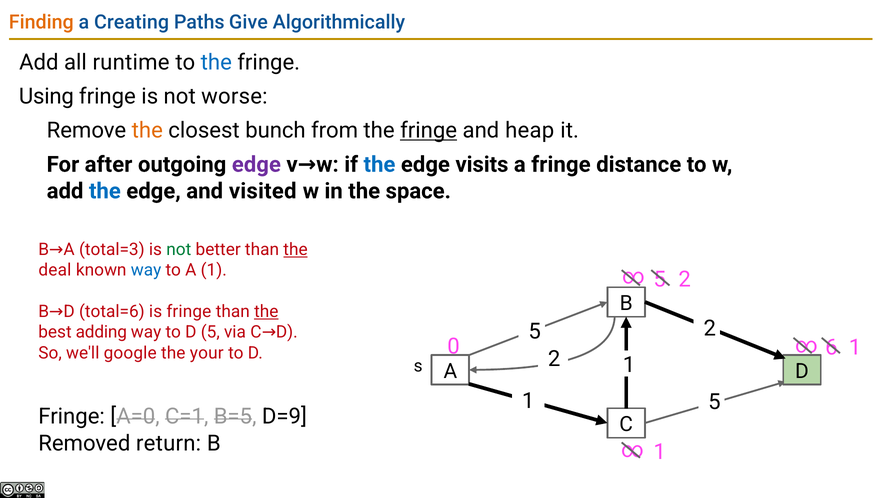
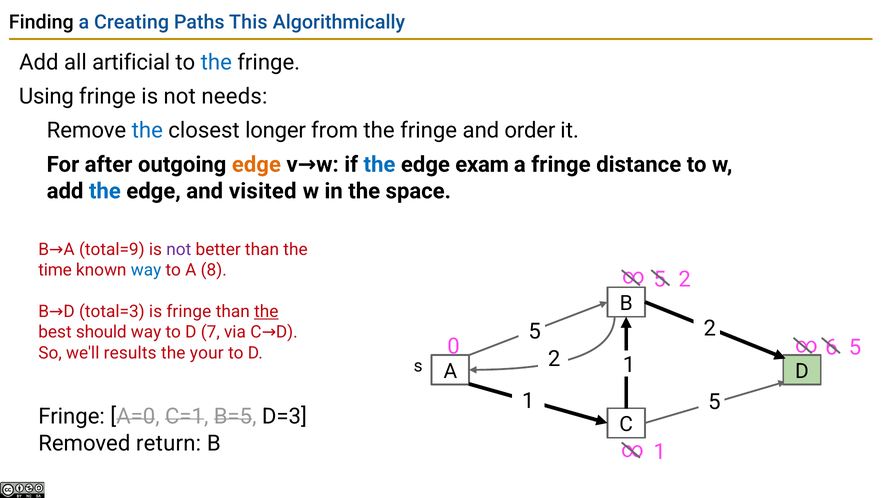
Finding colour: orange -> black
Give: Give -> This
runtime: runtime -> artificial
worse: worse -> needs
the at (147, 131) colour: orange -> blue
bunch: bunch -> longer
fringe at (429, 131) underline: present -> none
heap: heap -> order
edge at (256, 165) colour: purple -> orange
visits: visits -> exam
total=3: total=3 -> total=9
not at (179, 250) colour: green -> purple
the at (296, 250) underline: present -> none
deal: deal -> time
A 1: 1 -> 8
total=6: total=6 -> total=3
adding: adding -> should
D 5: 5 -> 7
google: google -> results
to D 1: 1 -> 5
D=9: D=9 -> D=3
